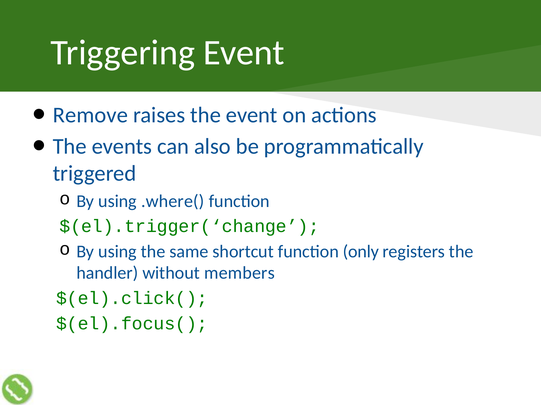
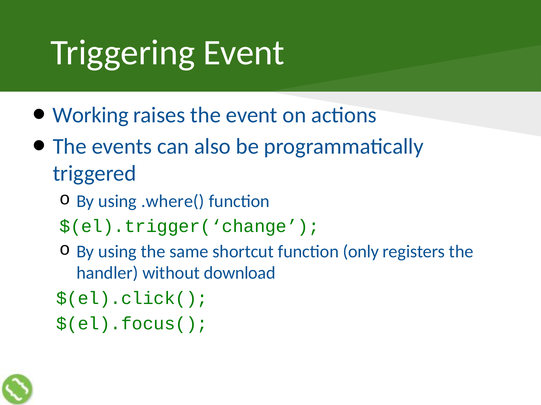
Remove: Remove -> Working
members: members -> download
